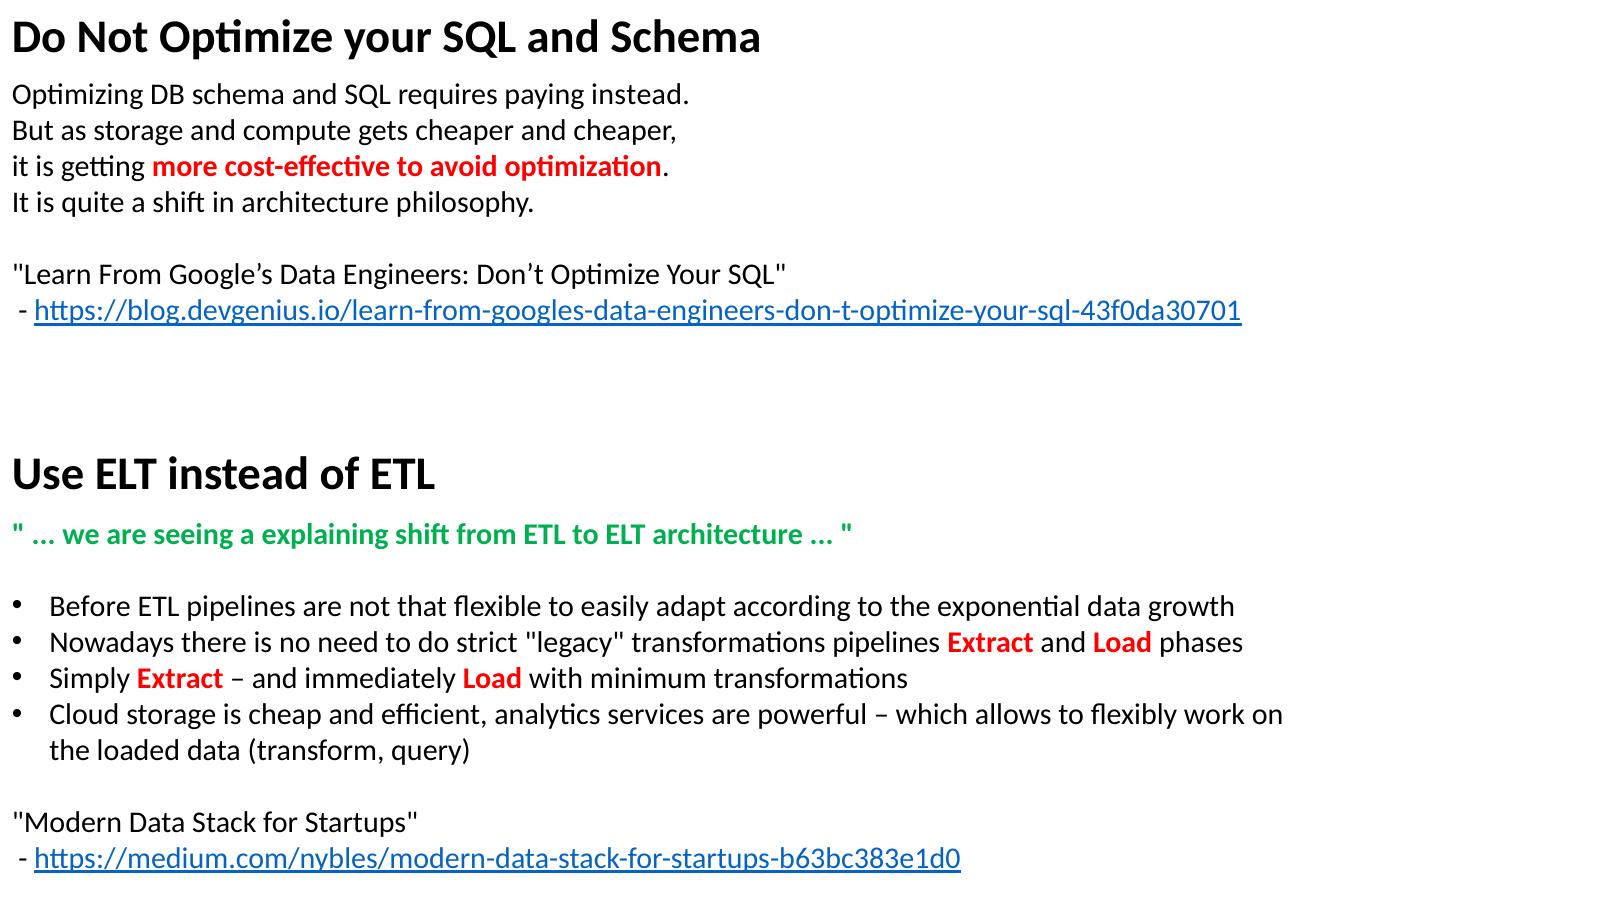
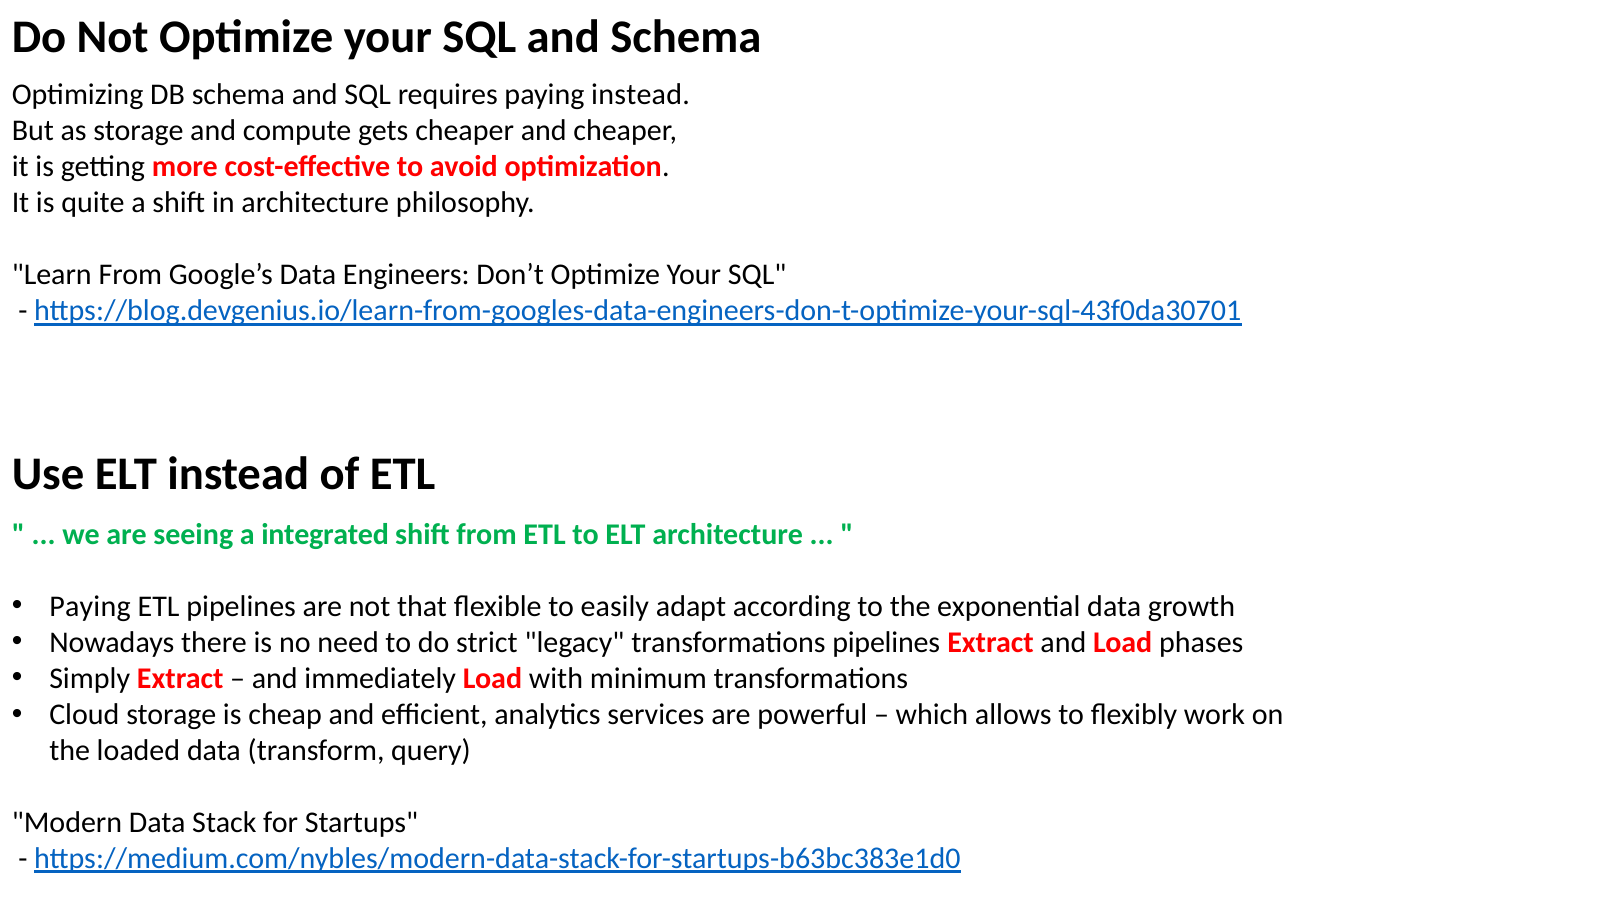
explaining: explaining -> integrated
Before at (90, 606): Before -> Paying
